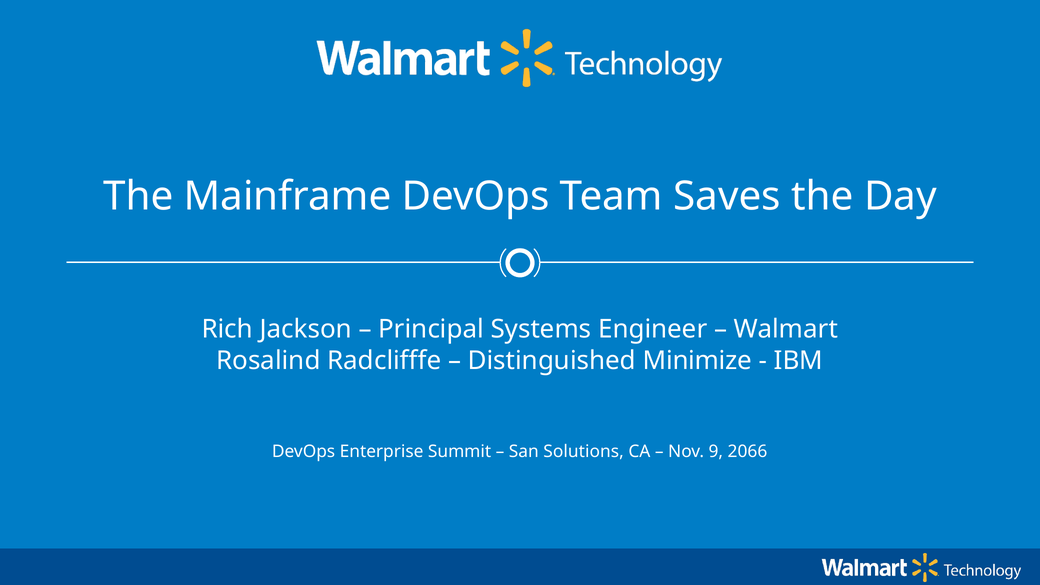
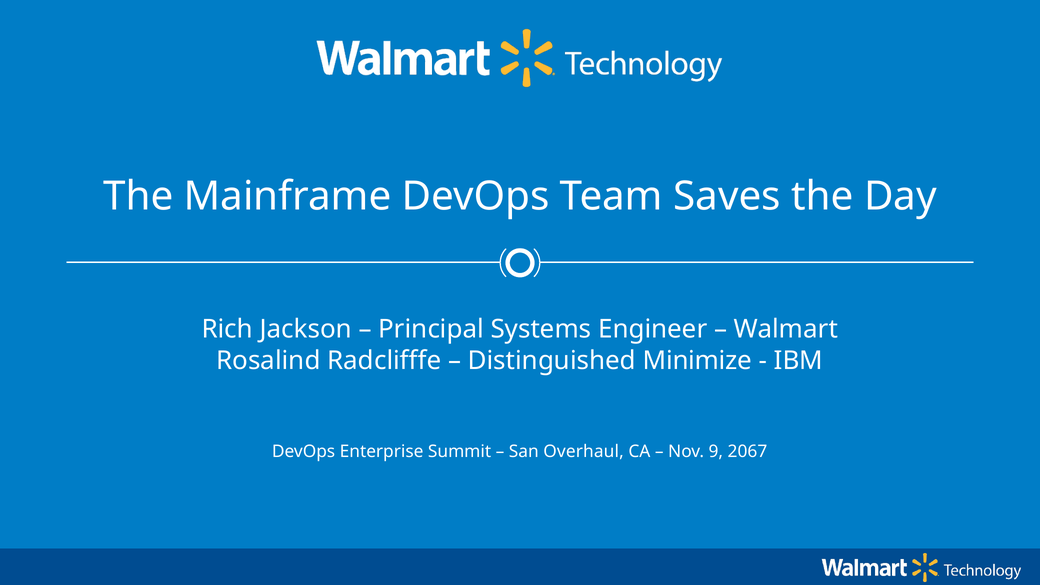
Solutions: Solutions -> Overhaul
2066: 2066 -> 2067
